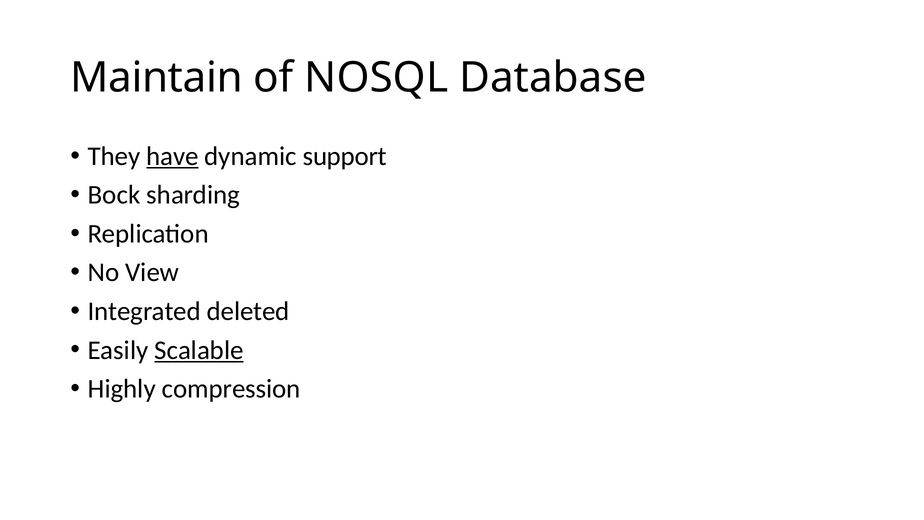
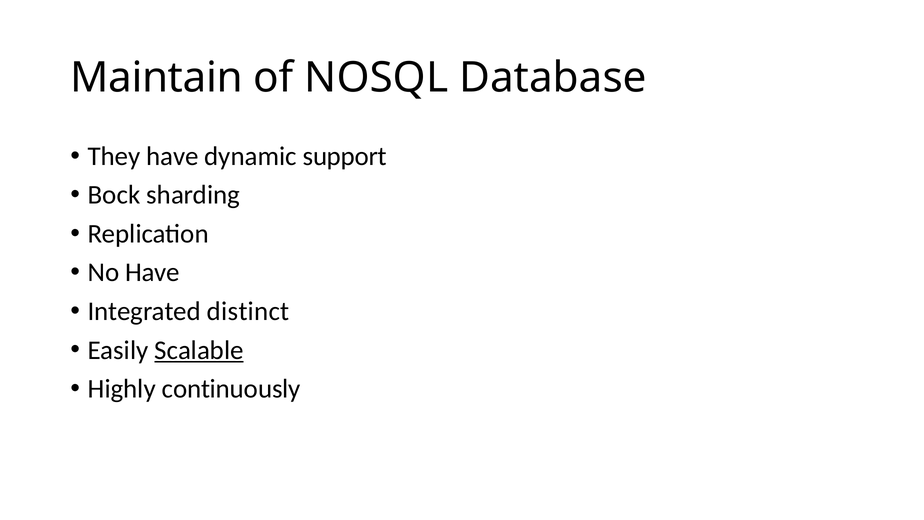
have at (172, 156) underline: present -> none
No View: View -> Have
deleted: deleted -> distinct
compression: compression -> continuously
